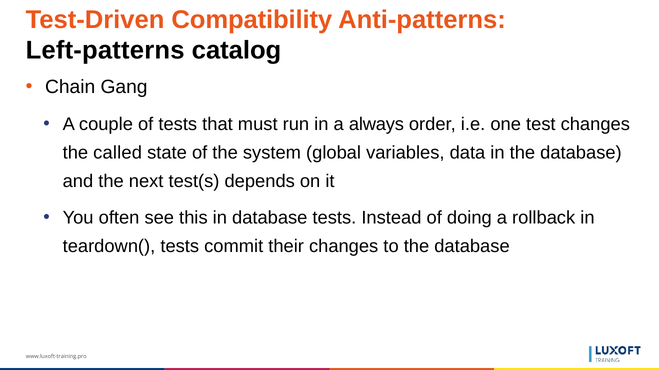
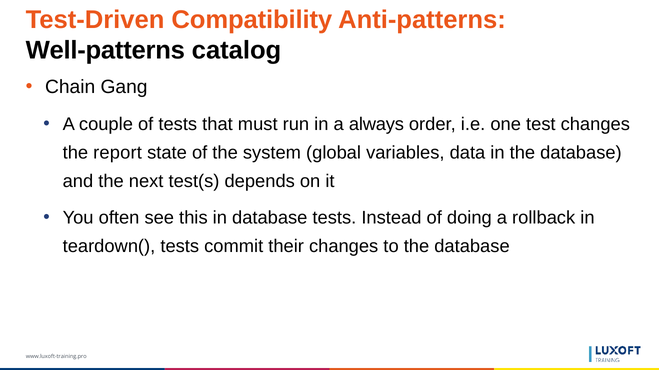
Left-patterns: Left-patterns -> Well-patterns
called: called -> report
